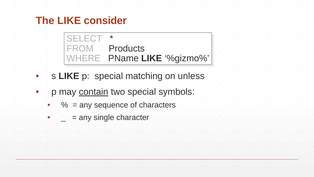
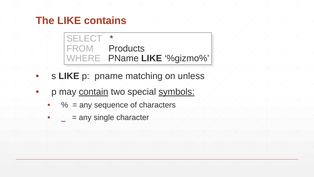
consider: consider -> contains
p special: special -> pname
symbols underline: none -> present
